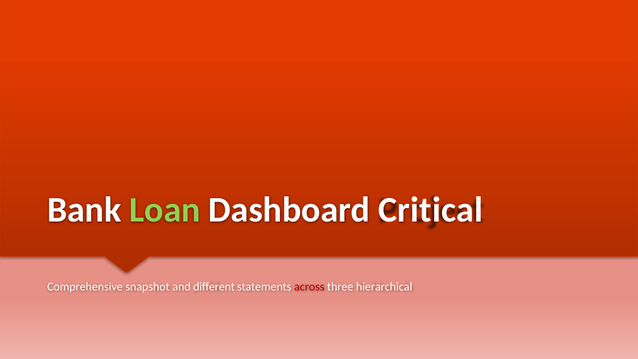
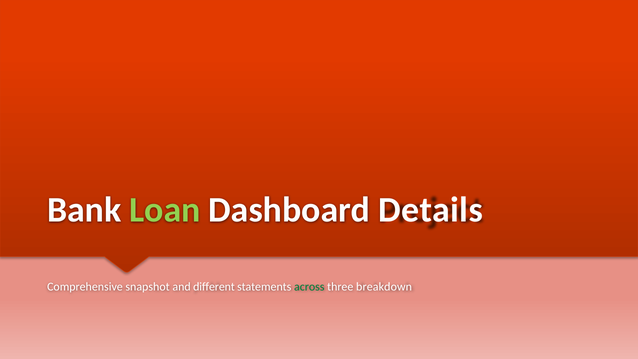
Critical: Critical -> Details
across colour: red -> green
hierarchical: hierarchical -> breakdown
